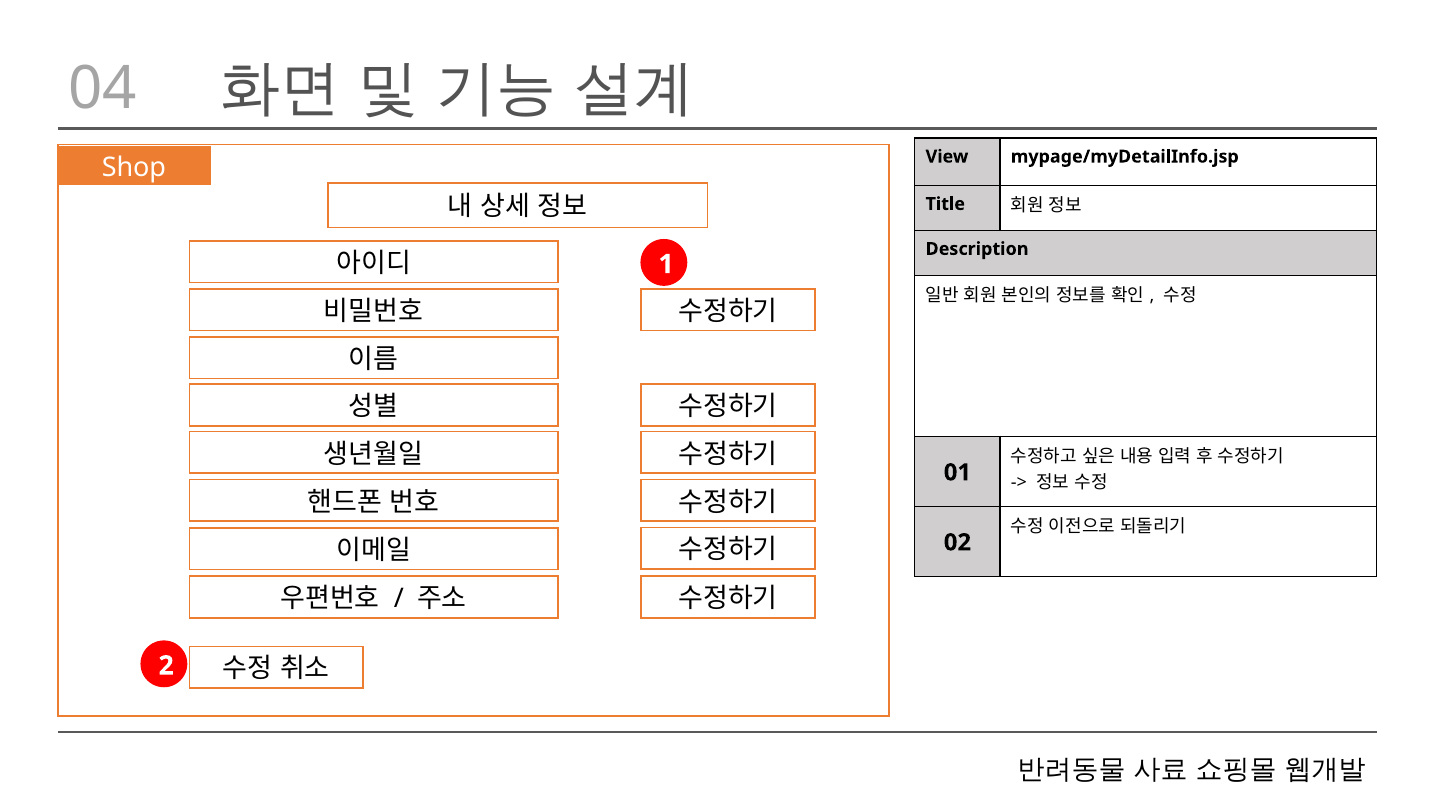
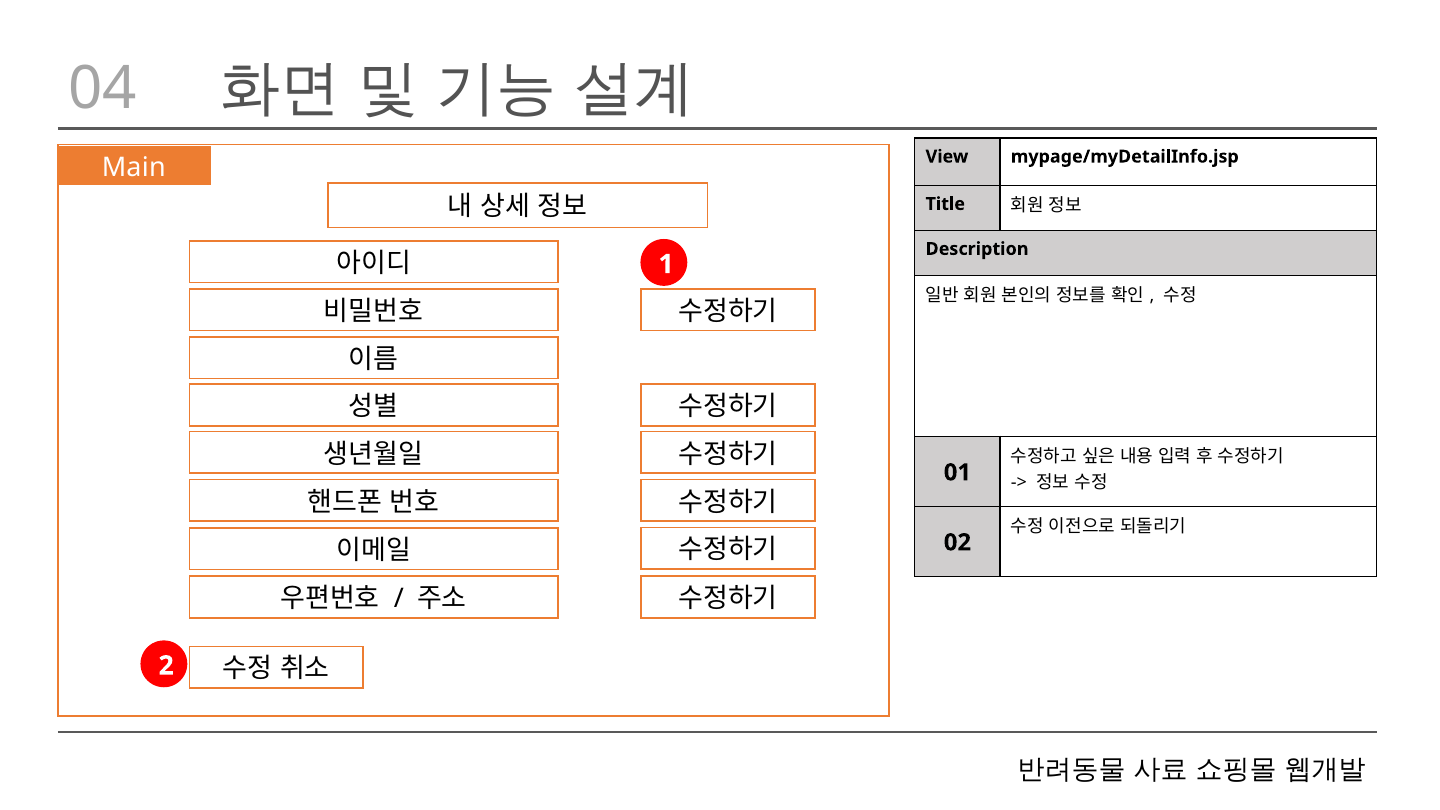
Shop: Shop -> Main
